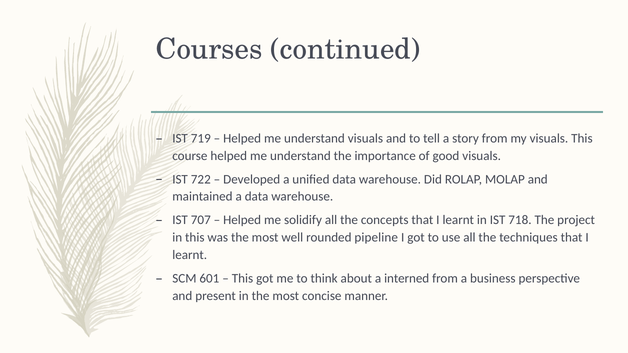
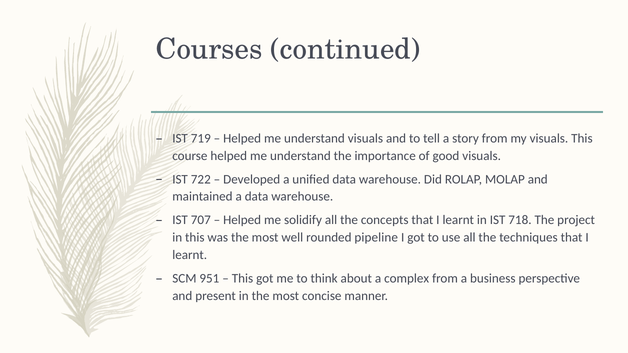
601: 601 -> 951
interned: interned -> complex
